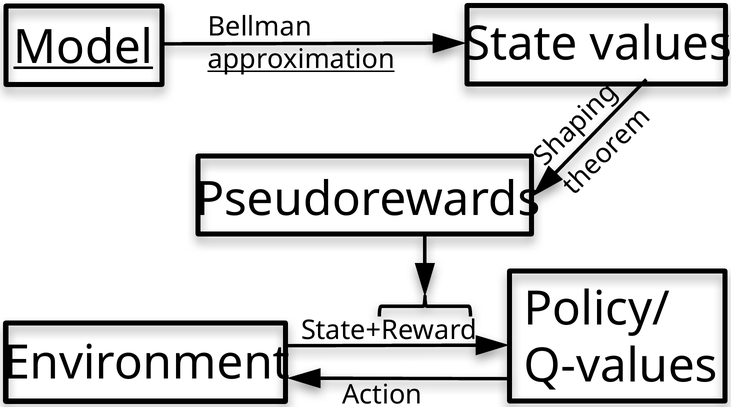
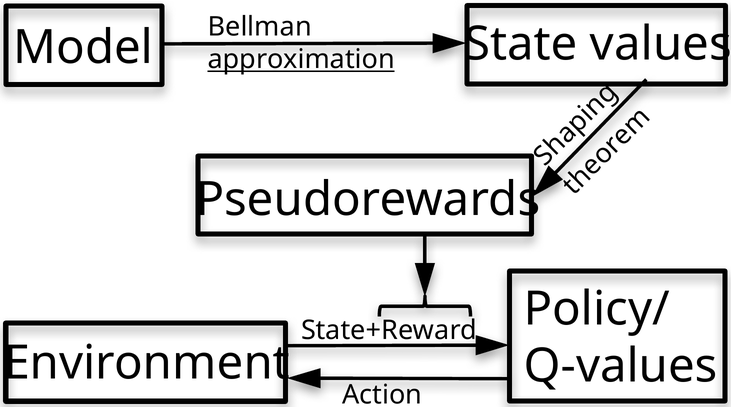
Model underline: present -> none
